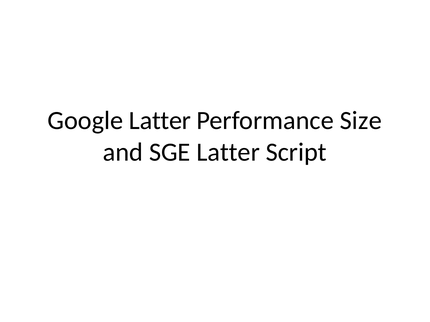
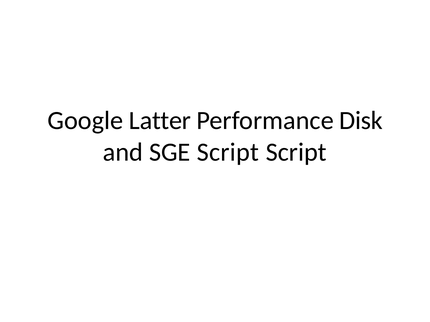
Size: Size -> Disk
SGE Latter: Latter -> Script
